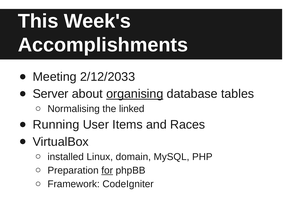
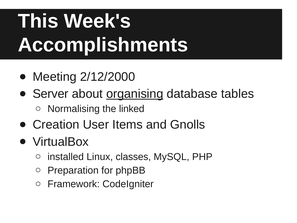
2/12/2033: 2/12/2033 -> 2/12/2000
Running: Running -> Creation
Races: Races -> Gnolls
domain: domain -> classes
for underline: present -> none
